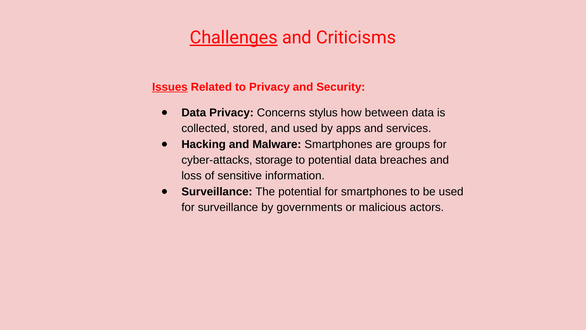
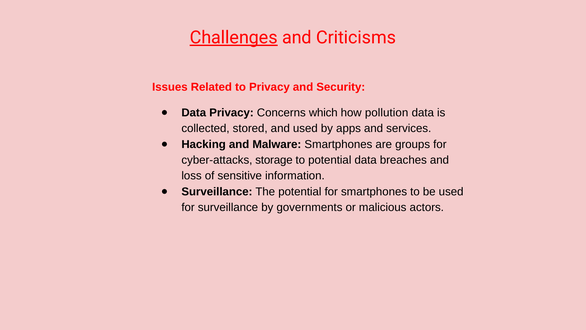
Issues underline: present -> none
stylus: stylus -> which
between: between -> pollution
